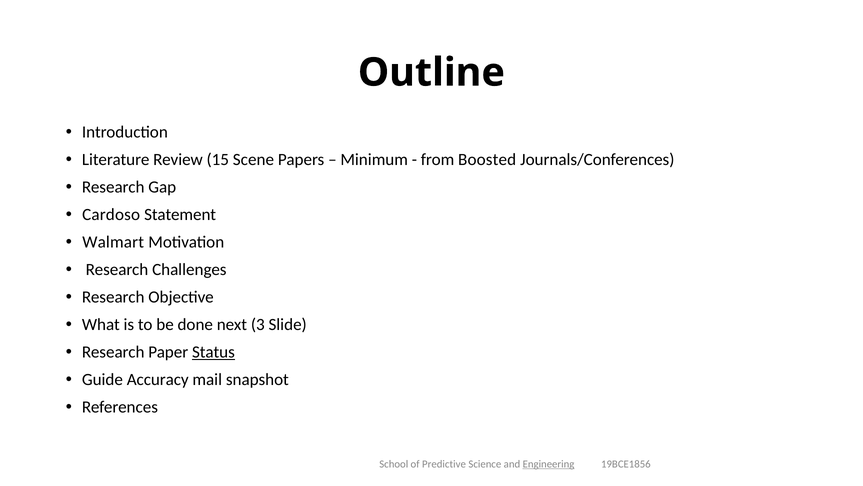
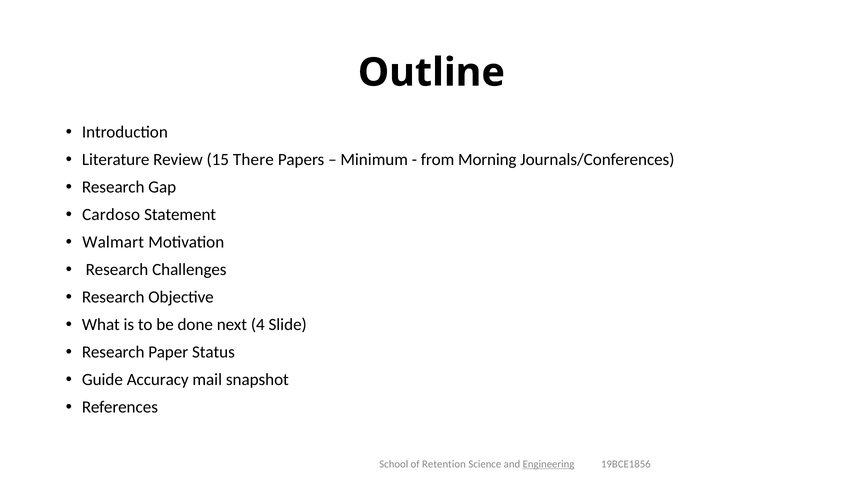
Scene: Scene -> There
Boosted: Boosted -> Morning
3: 3 -> 4
Status underline: present -> none
Predictive: Predictive -> Retention
